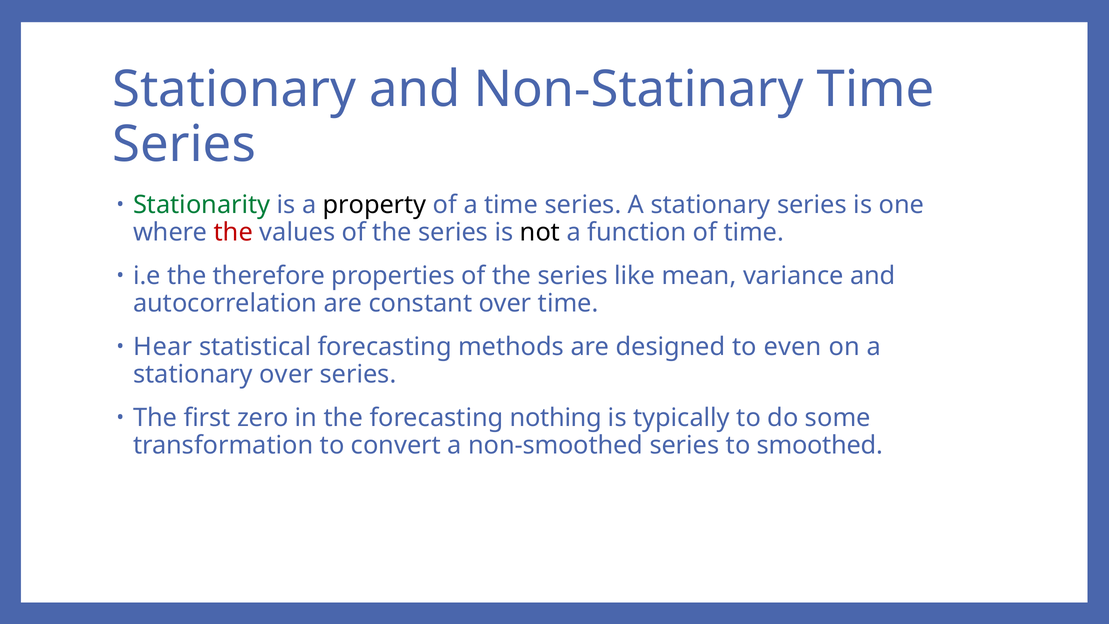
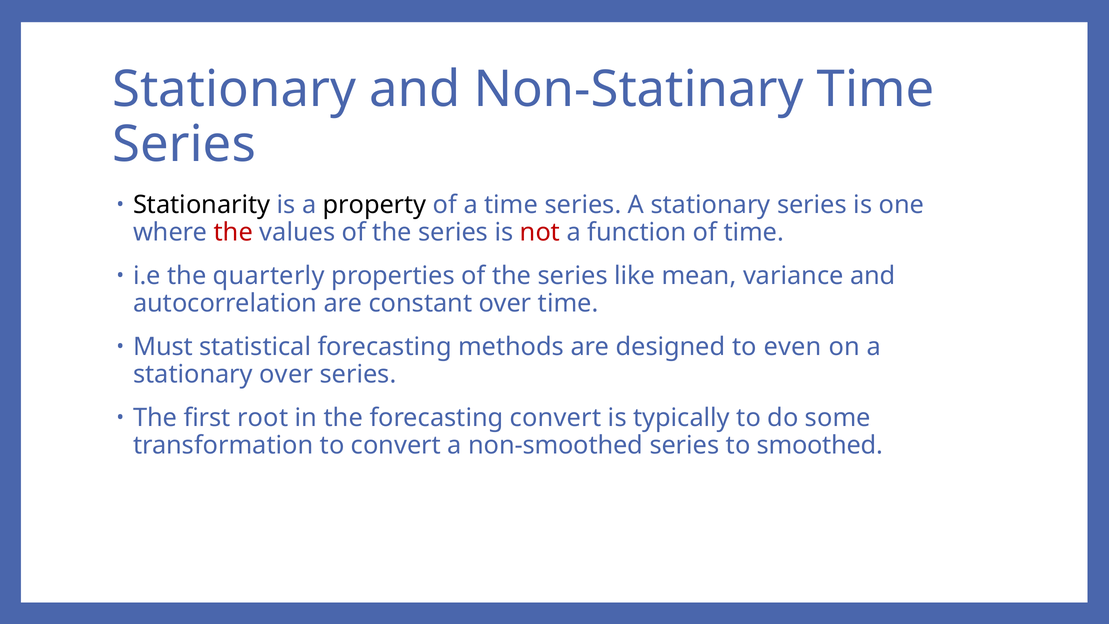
Stationarity colour: green -> black
not colour: black -> red
therefore: therefore -> quarterly
Hear: Hear -> Must
zero: zero -> root
forecasting nothing: nothing -> convert
